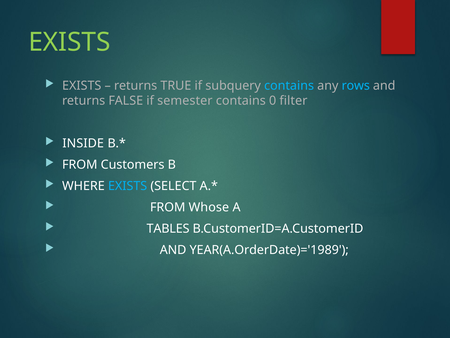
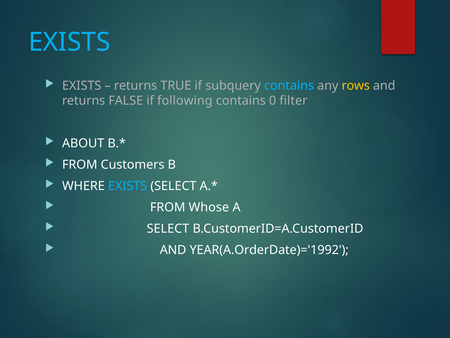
EXISTS at (69, 42) colour: light green -> light blue
rows colour: light blue -> yellow
semester: semester -> following
INSIDE: INSIDE -> ABOUT
TABLES at (168, 228): TABLES -> SELECT
YEAR(A.OrderDate)='1989: YEAR(A.OrderDate)='1989 -> YEAR(A.OrderDate)='1992
